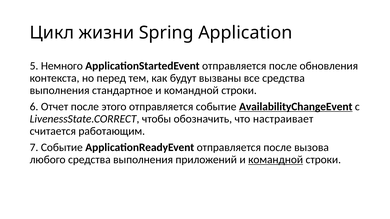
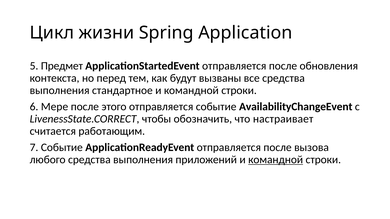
Немного: Немного -> Предмет
Отчет: Отчет -> Мере
AvailabilityChangeEvent underline: present -> none
